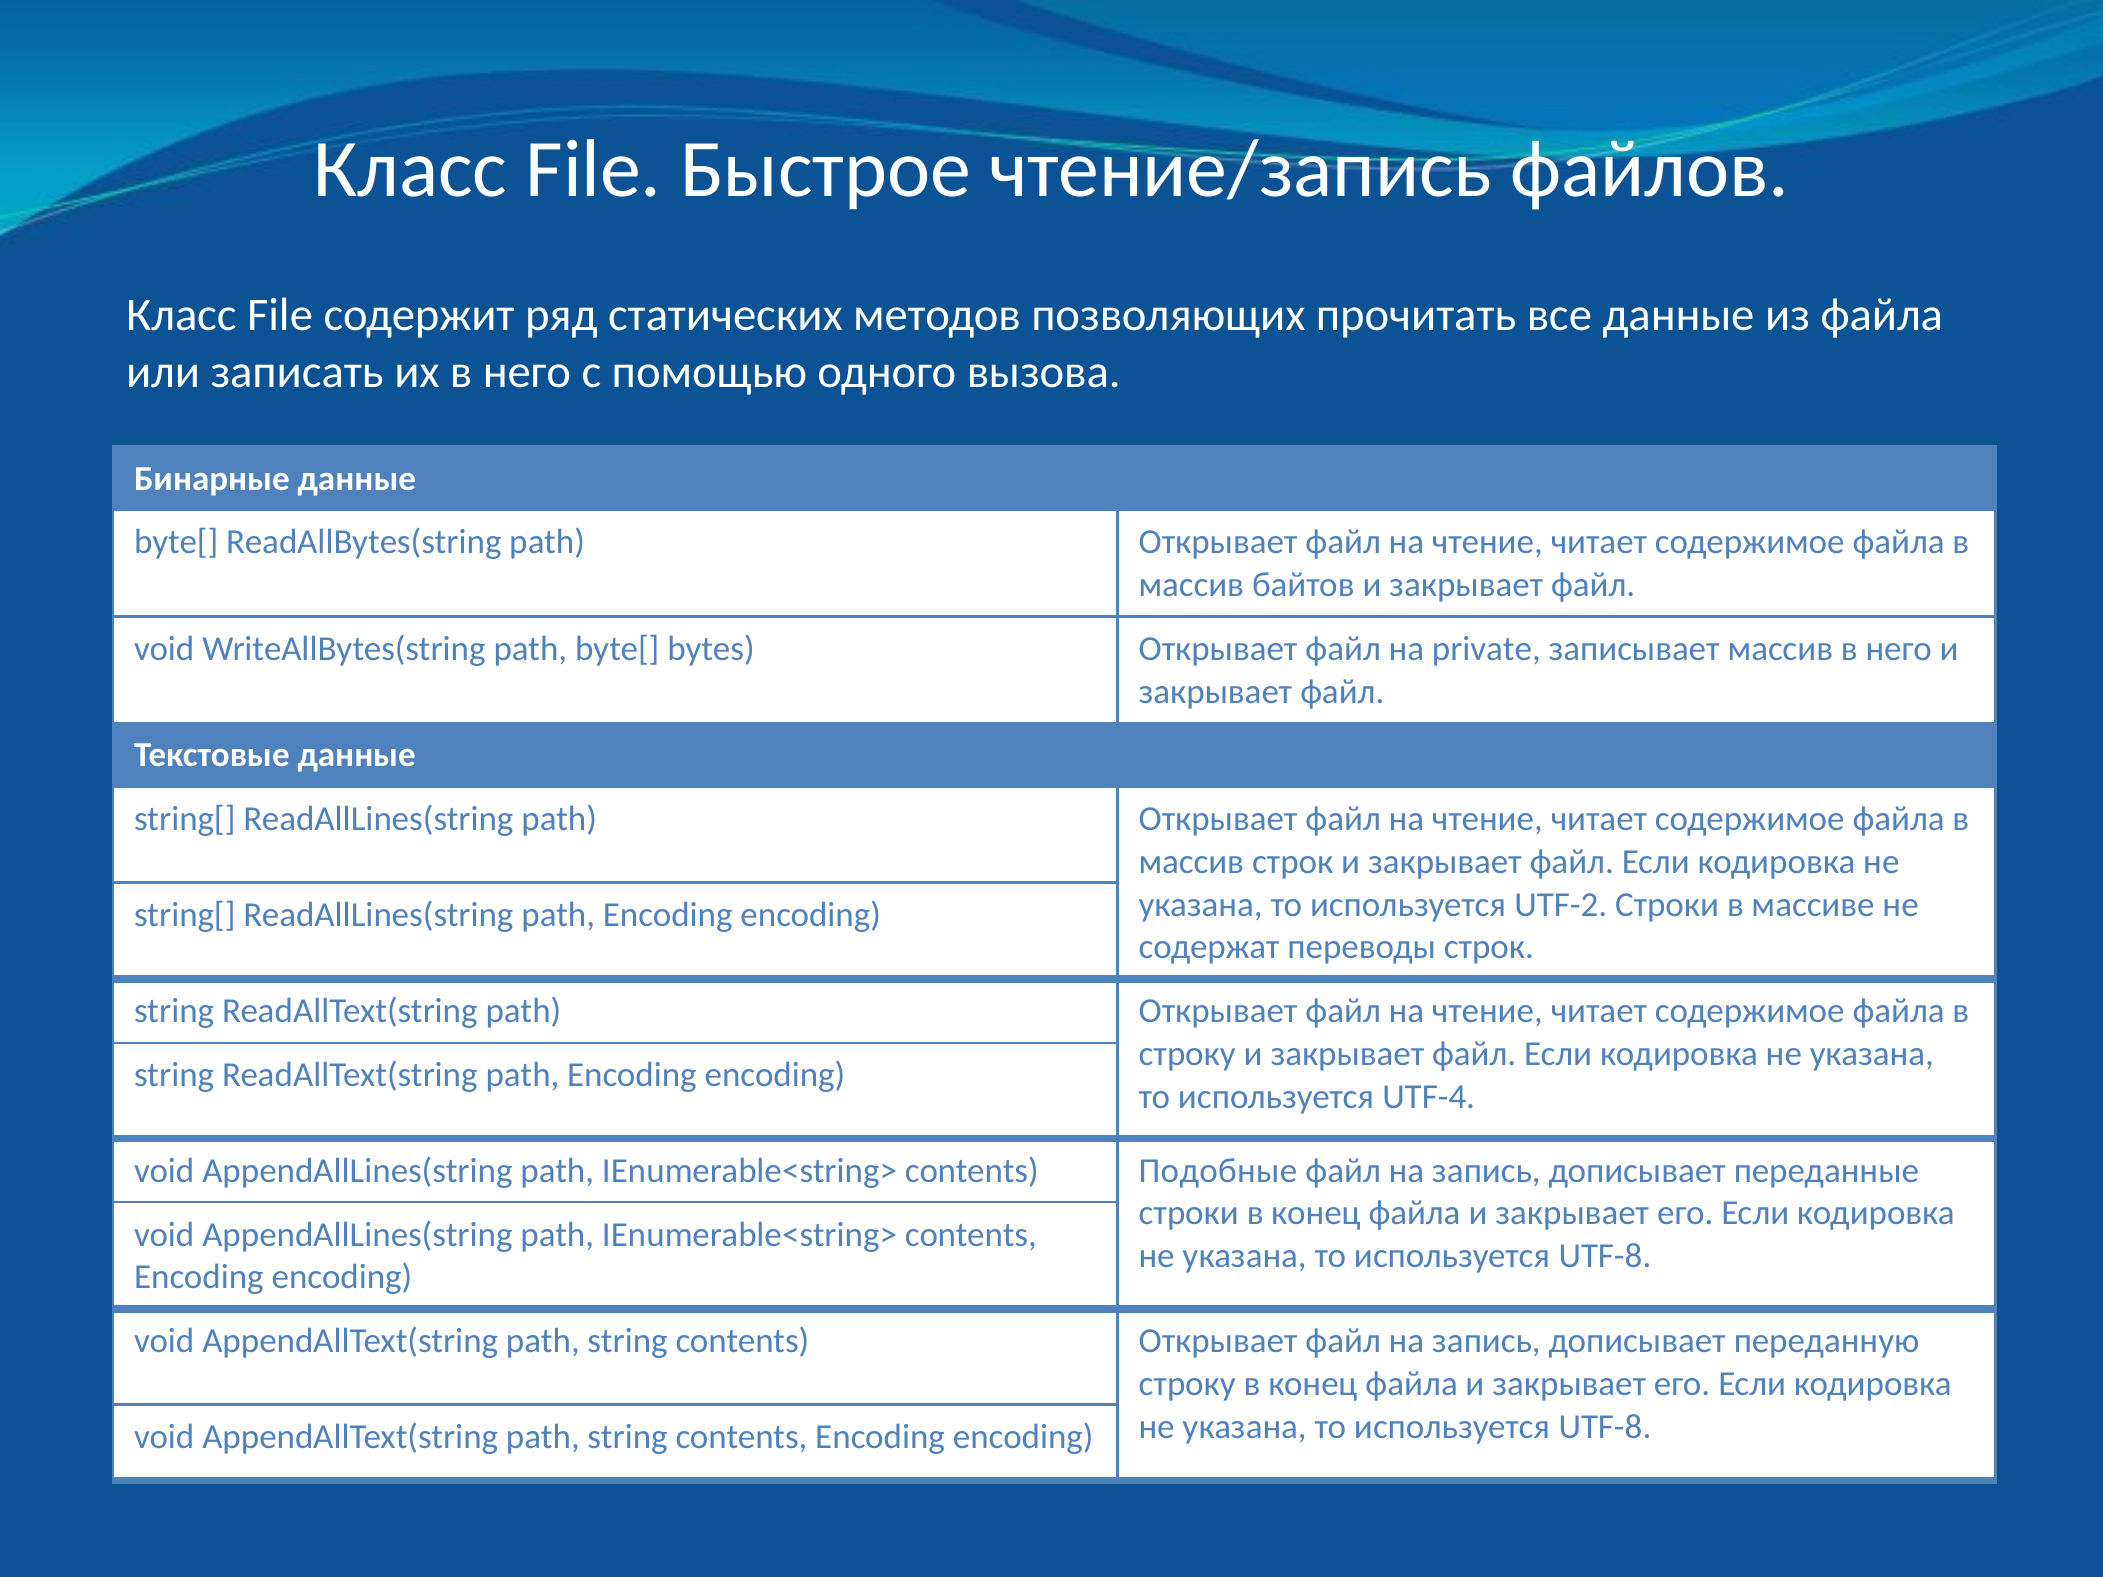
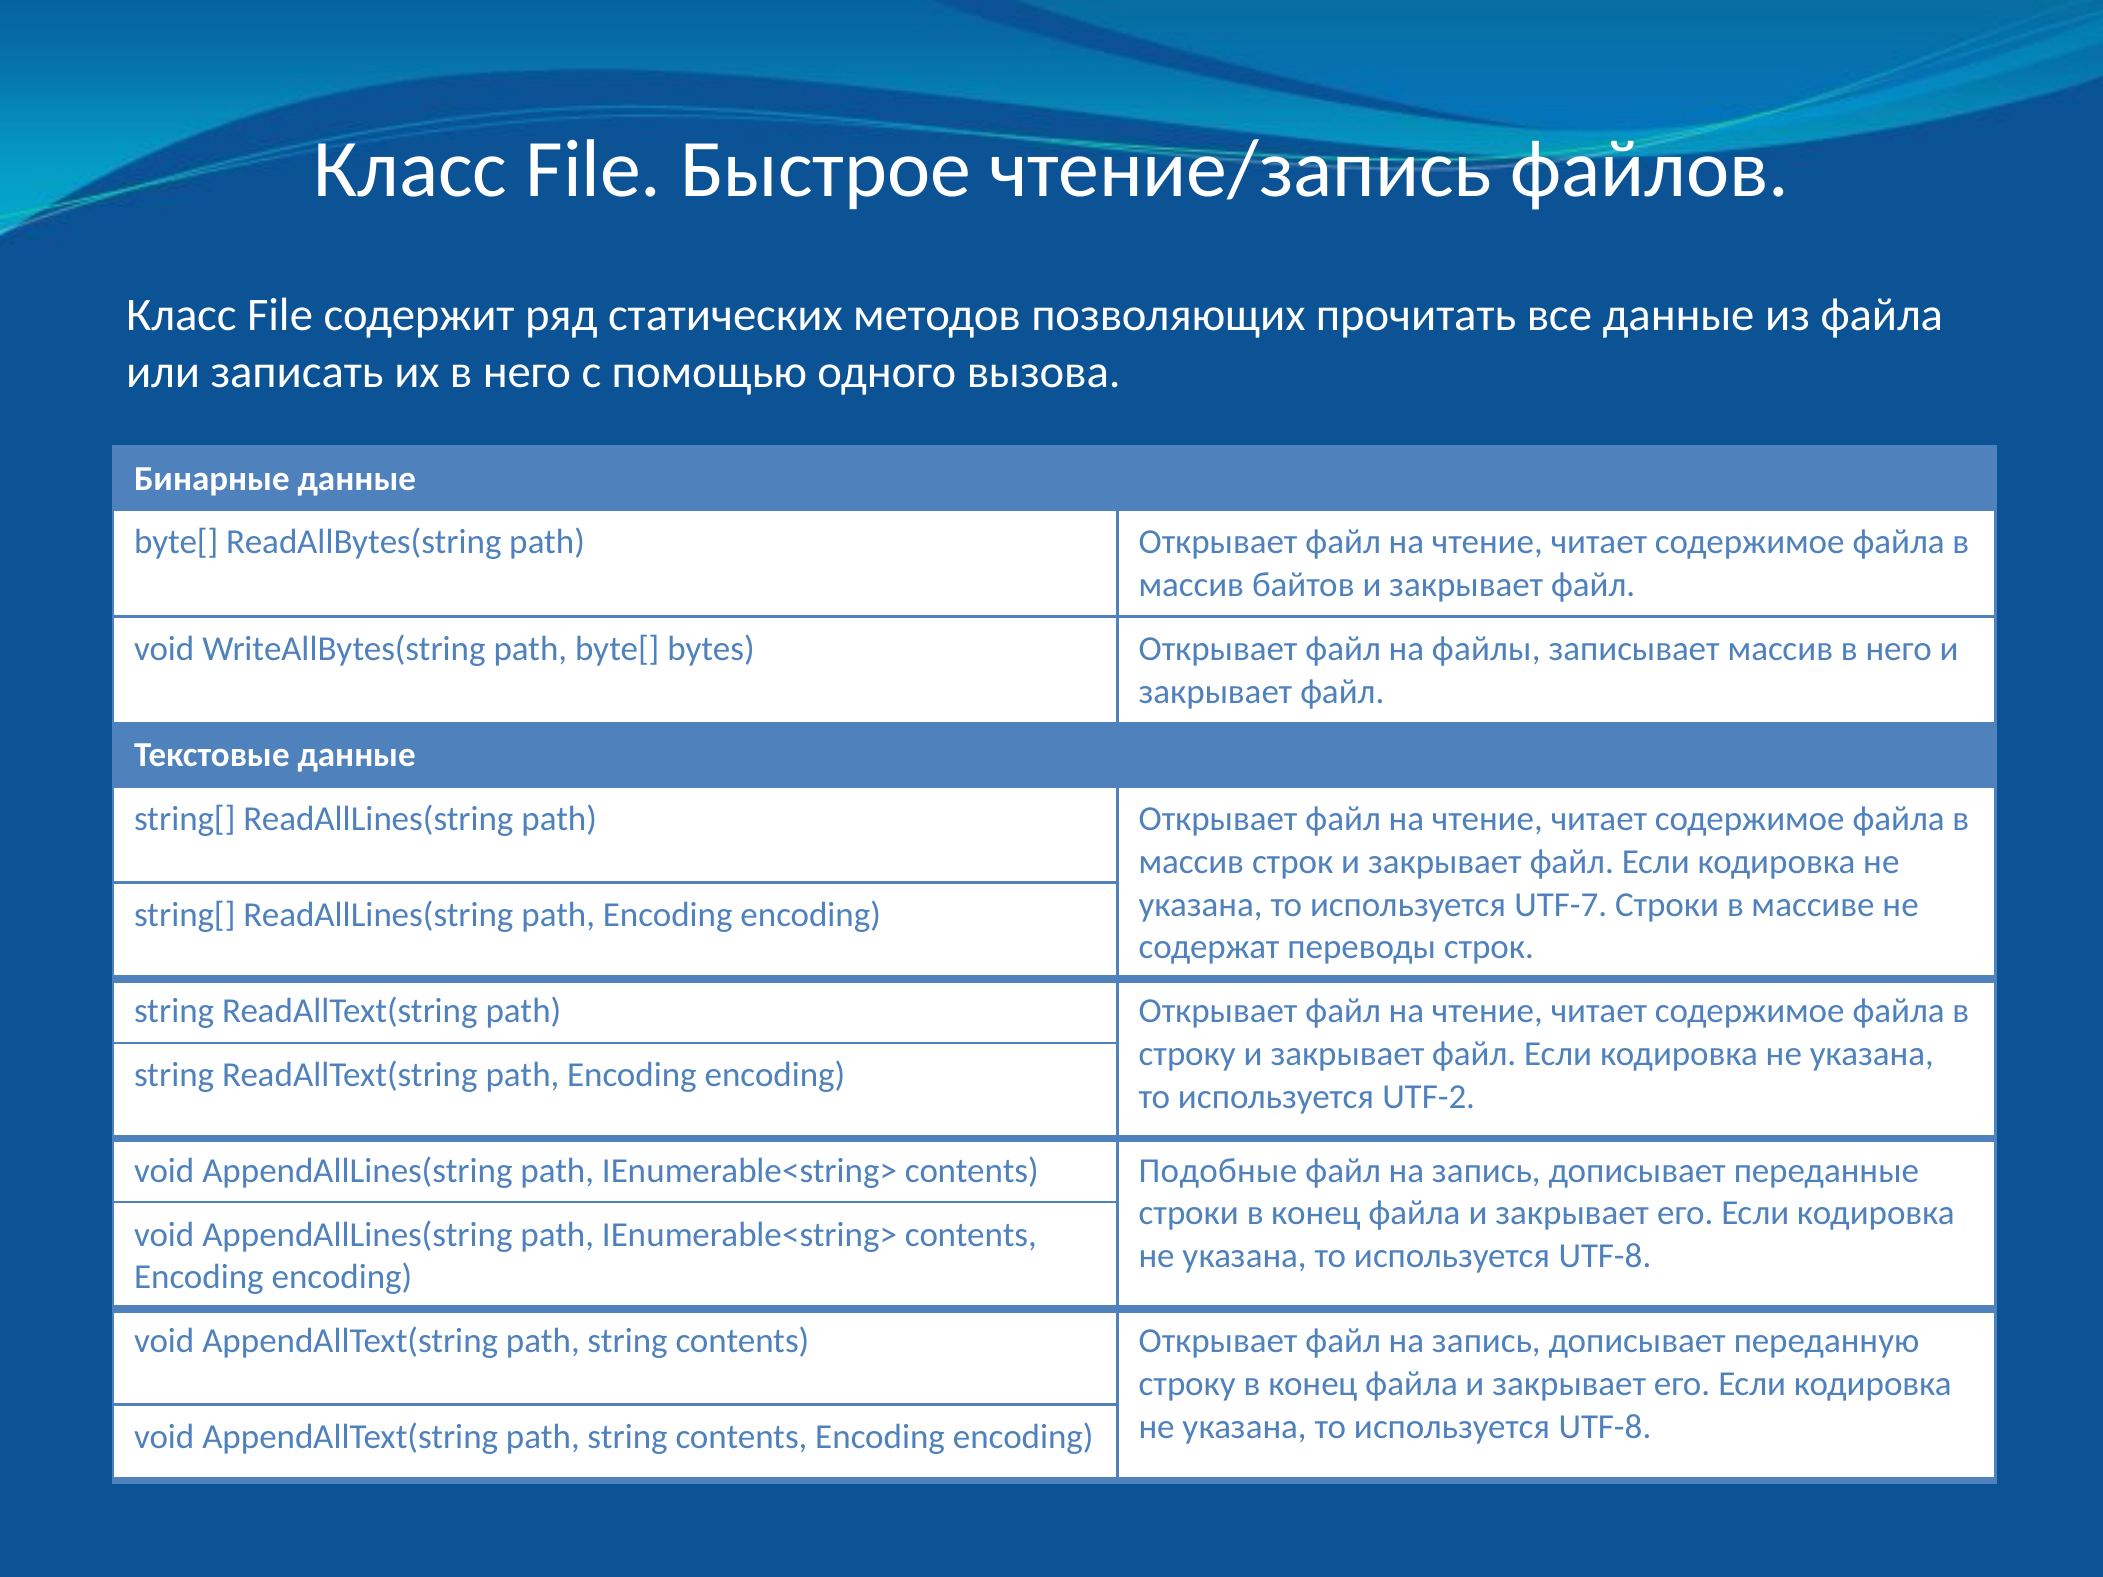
private: private -> файлы
UTF-2: UTF-2 -> UTF-7
UTF-4: UTF-4 -> UTF-2
